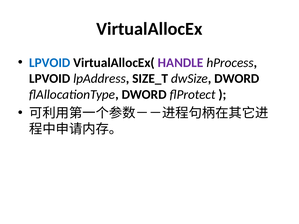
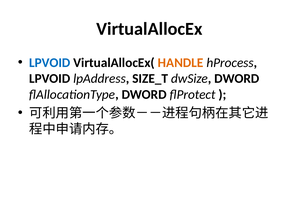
HANDLE colour: purple -> orange
